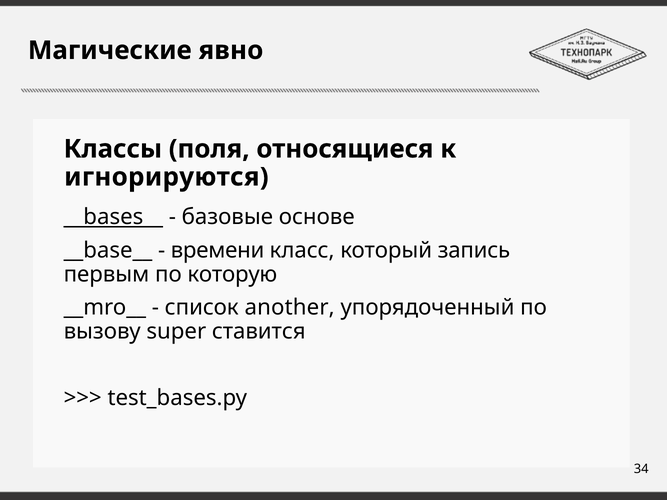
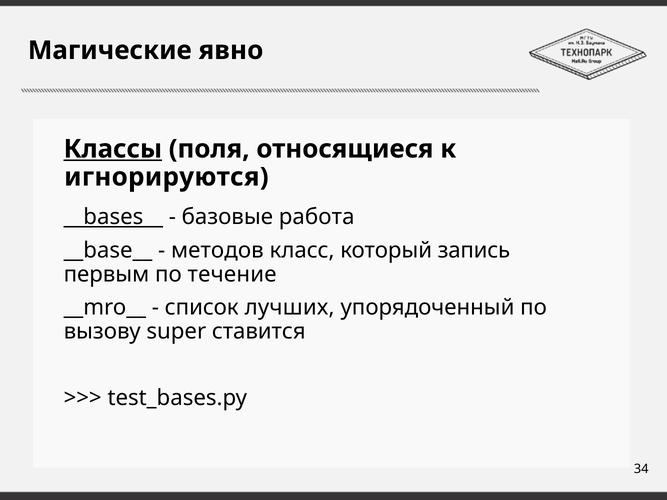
Классы underline: none -> present
основе: основе -> работа
времени: времени -> методов
которую: которую -> течение
another: another -> лучших
